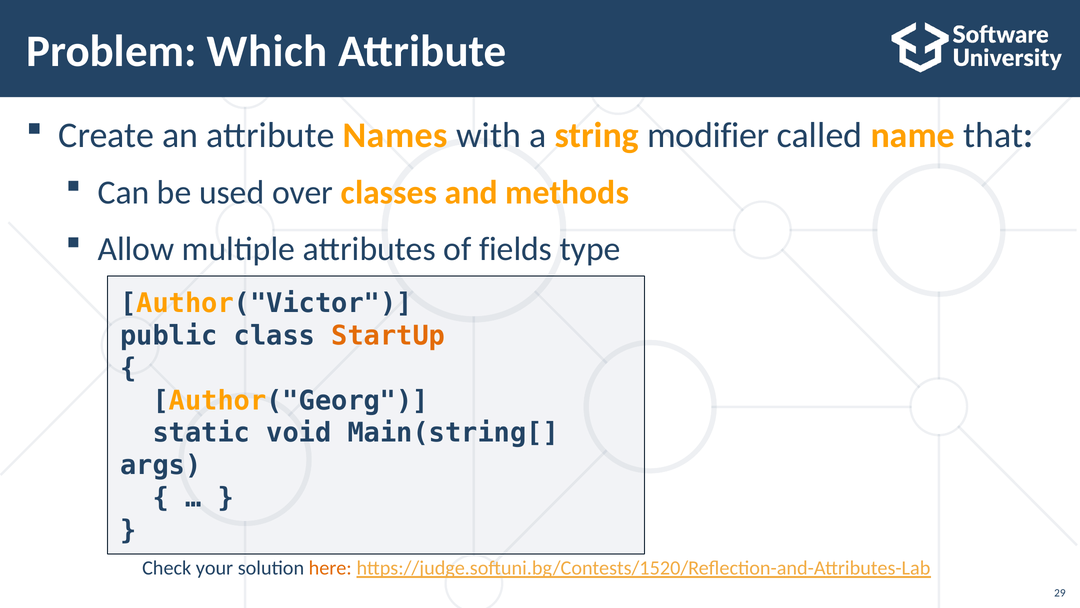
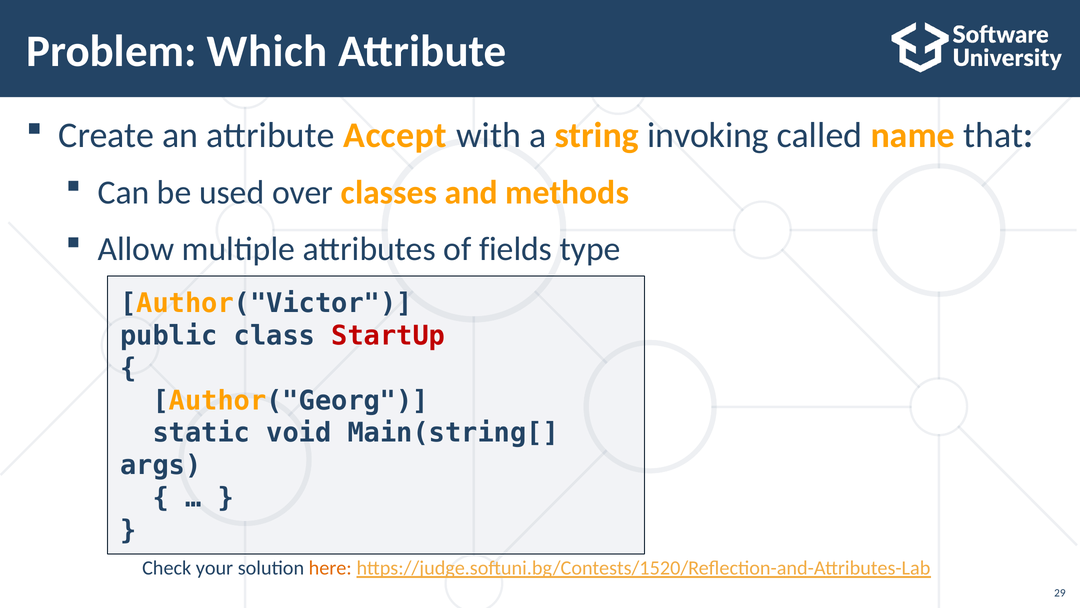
Names: Names -> Accept
modifier: modifier -> invoking
StartUp colour: orange -> red
